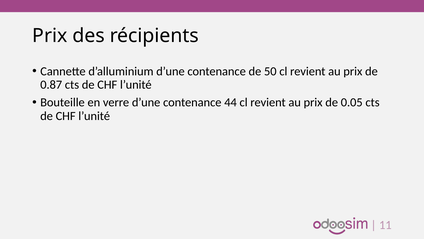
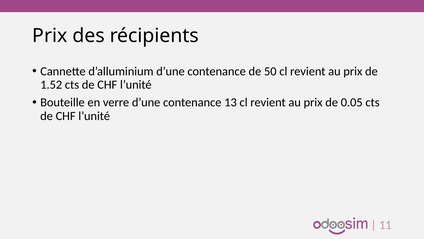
0.87: 0.87 -> 1.52
44: 44 -> 13
